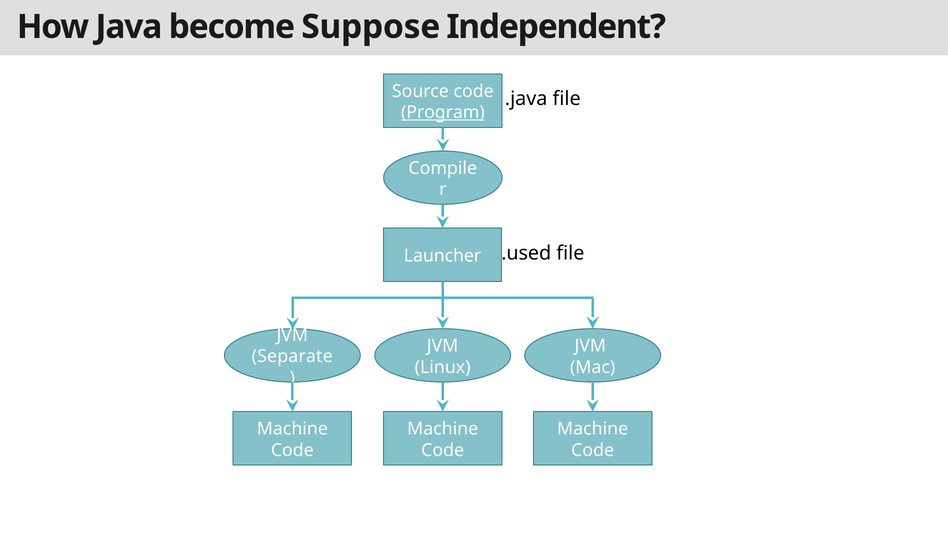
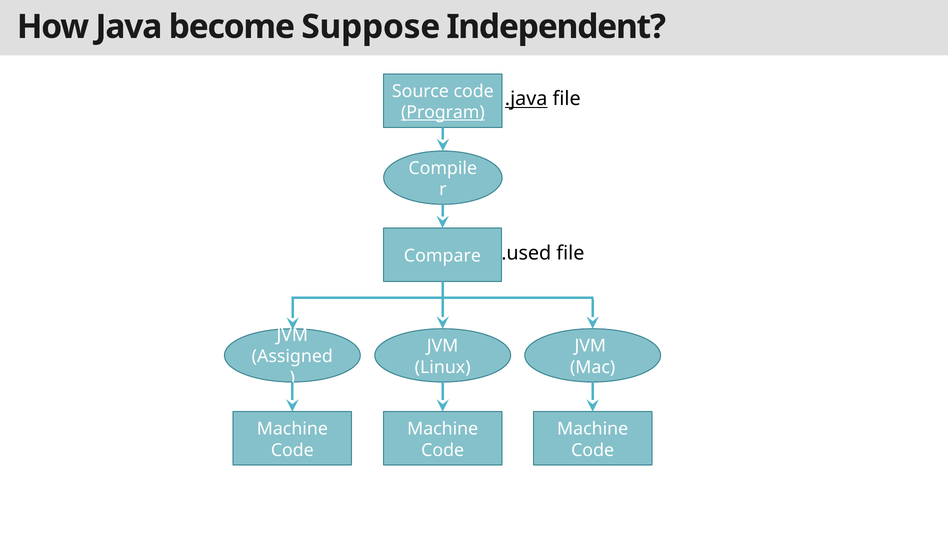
.java underline: none -> present
Launcher: Launcher -> Compare
Separate: Separate -> Assigned
